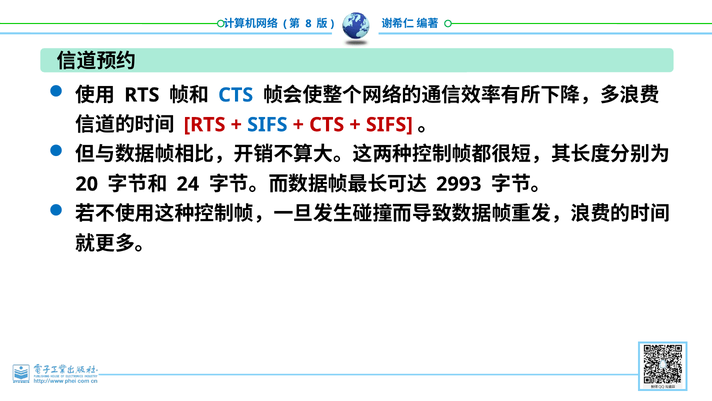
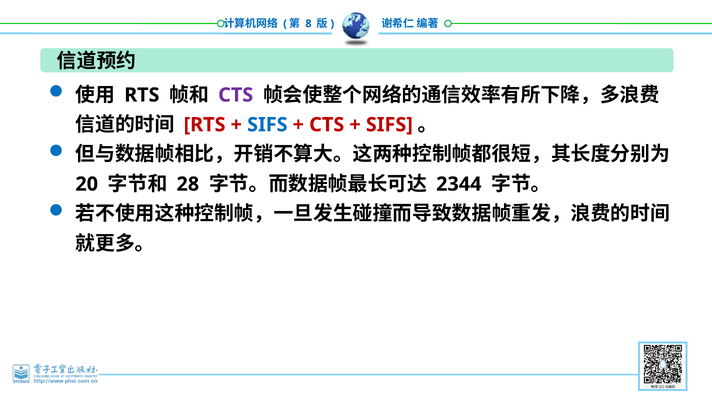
CTS at (236, 95) colour: blue -> purple
24: 24 -> 28
2993: 2993 -> 2344
